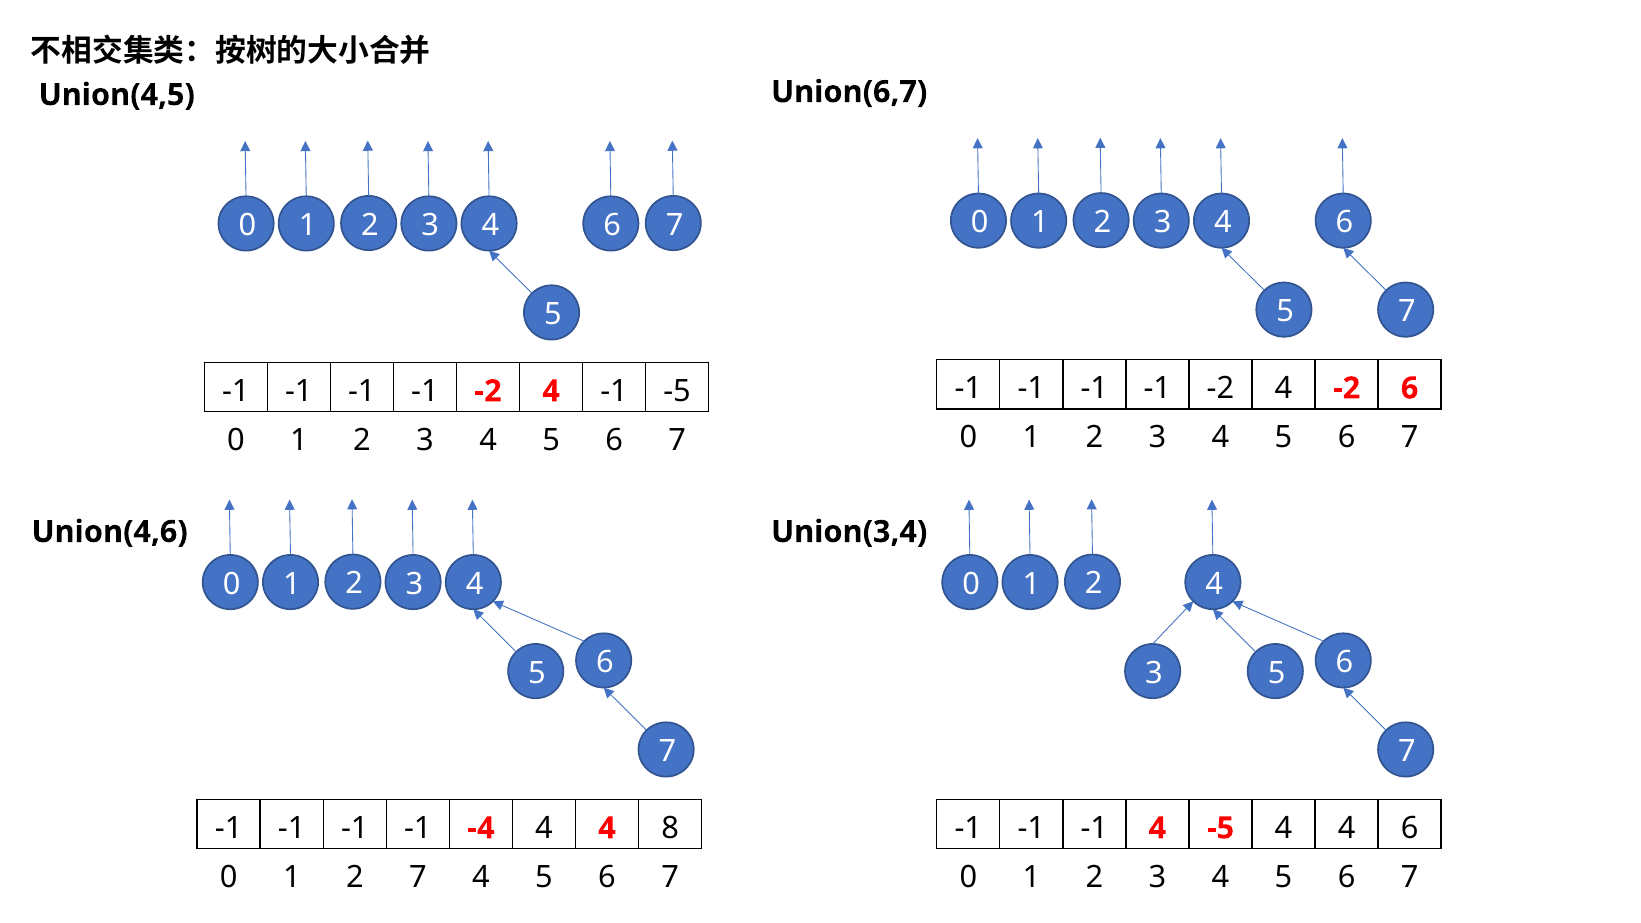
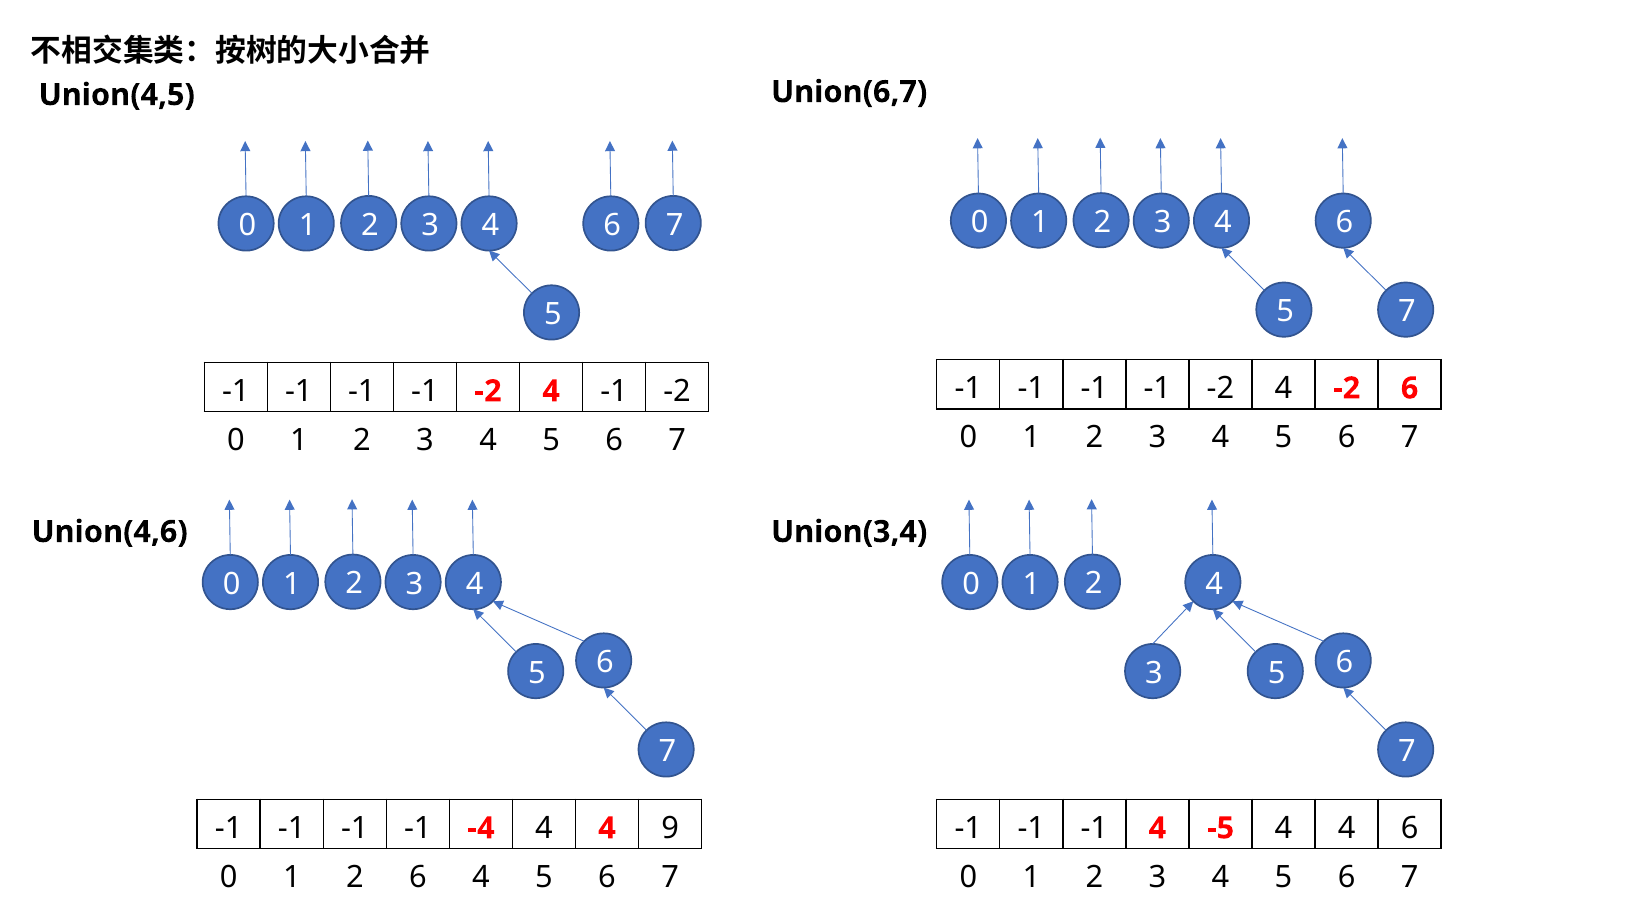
4 -1 -5: -5 -> -2
8: 8 -> 9
2 7: 7 -> 6
